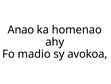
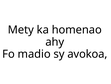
Anao: Anao -> Mety
